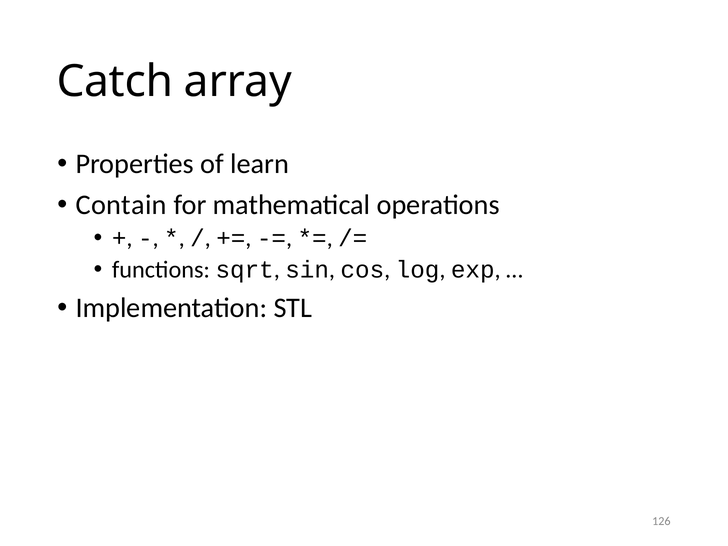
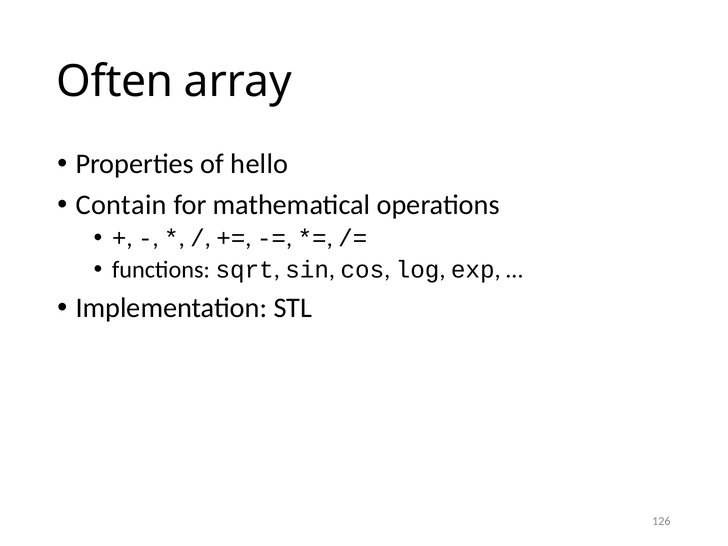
Catch: Catch -> Often
learn: learn -> hello
